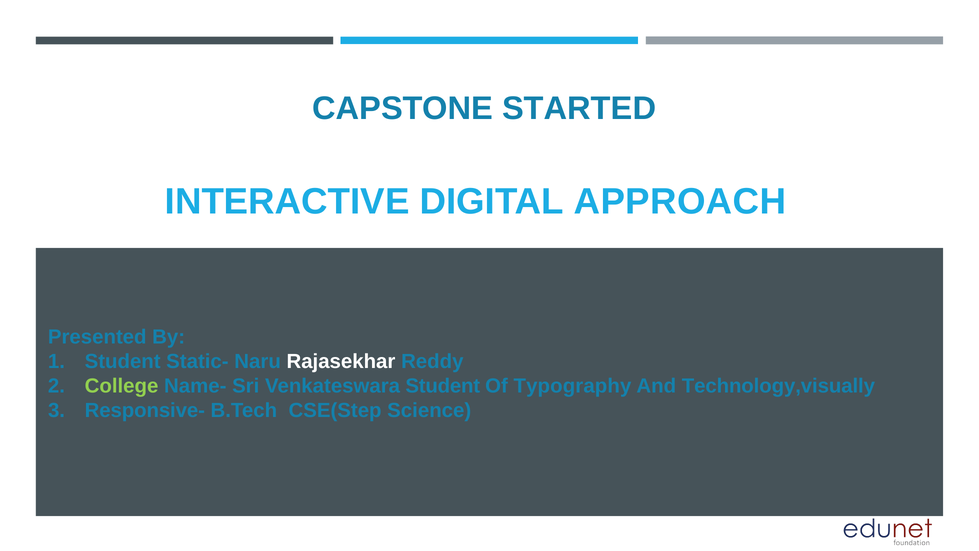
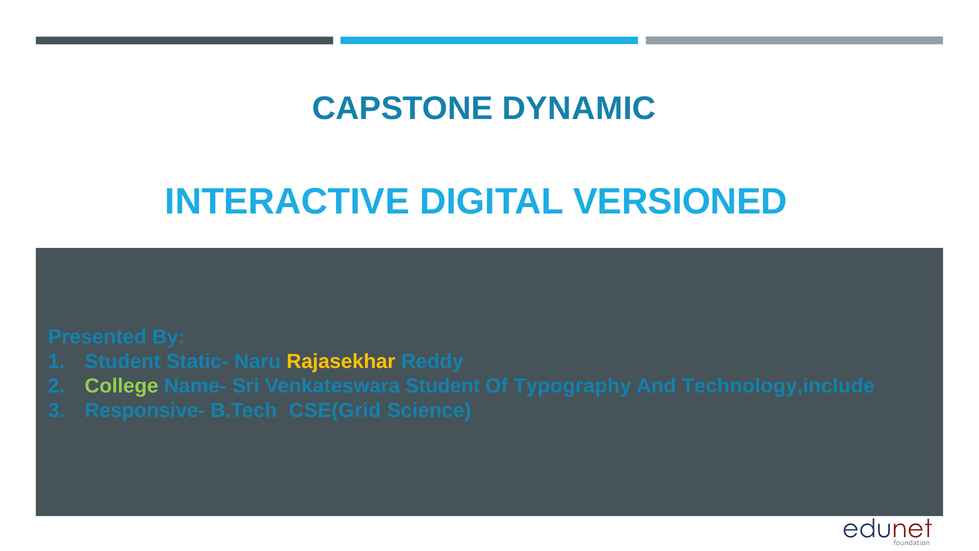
STARTED: STARTED -> DYNAMIC
APPROACH: APPROACH -> VERSIONED
Rajasekhar colour: white -> yellow
Technology,visually: Technology,visually -> Technology,include
CSE(Step: CSE(Step -> CSE(Grid
